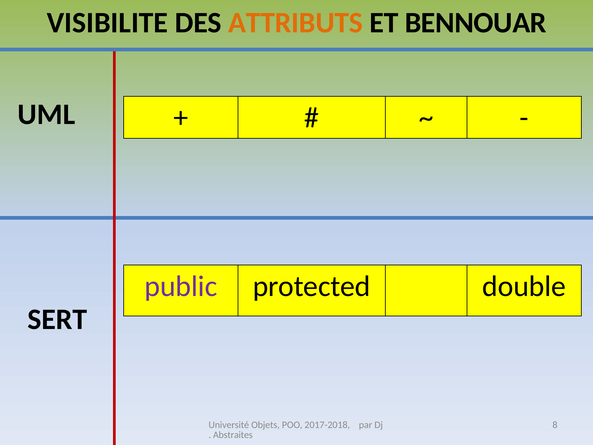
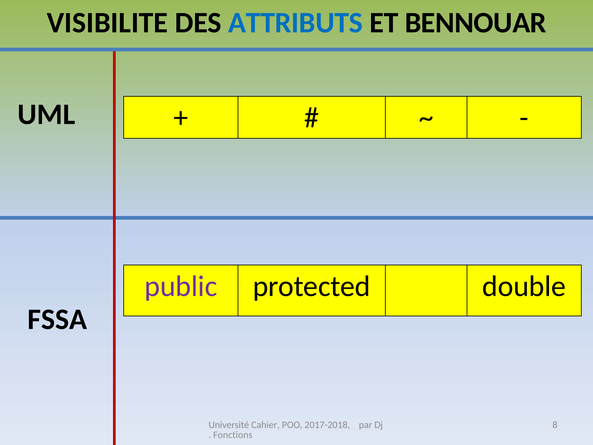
ATTRIBUTS colour: orange -> blue
SERT: SERT -> FSSA
Objets: Objets -> Cahier
Abstraites: Abstraites -> Fonctions
